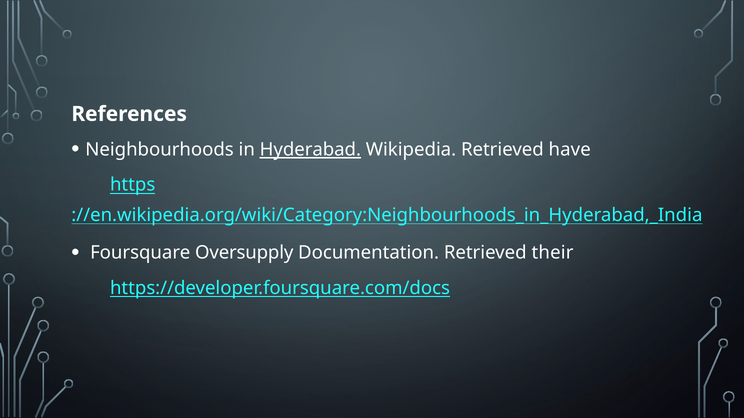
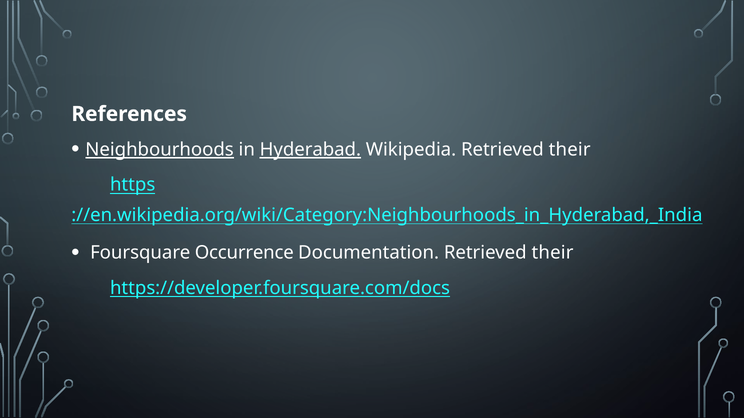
Neighbourhoods underline: none -> present
Wikipedia Retrieved have: have -> their
Oversupply: Oversupply -> Occurrence
